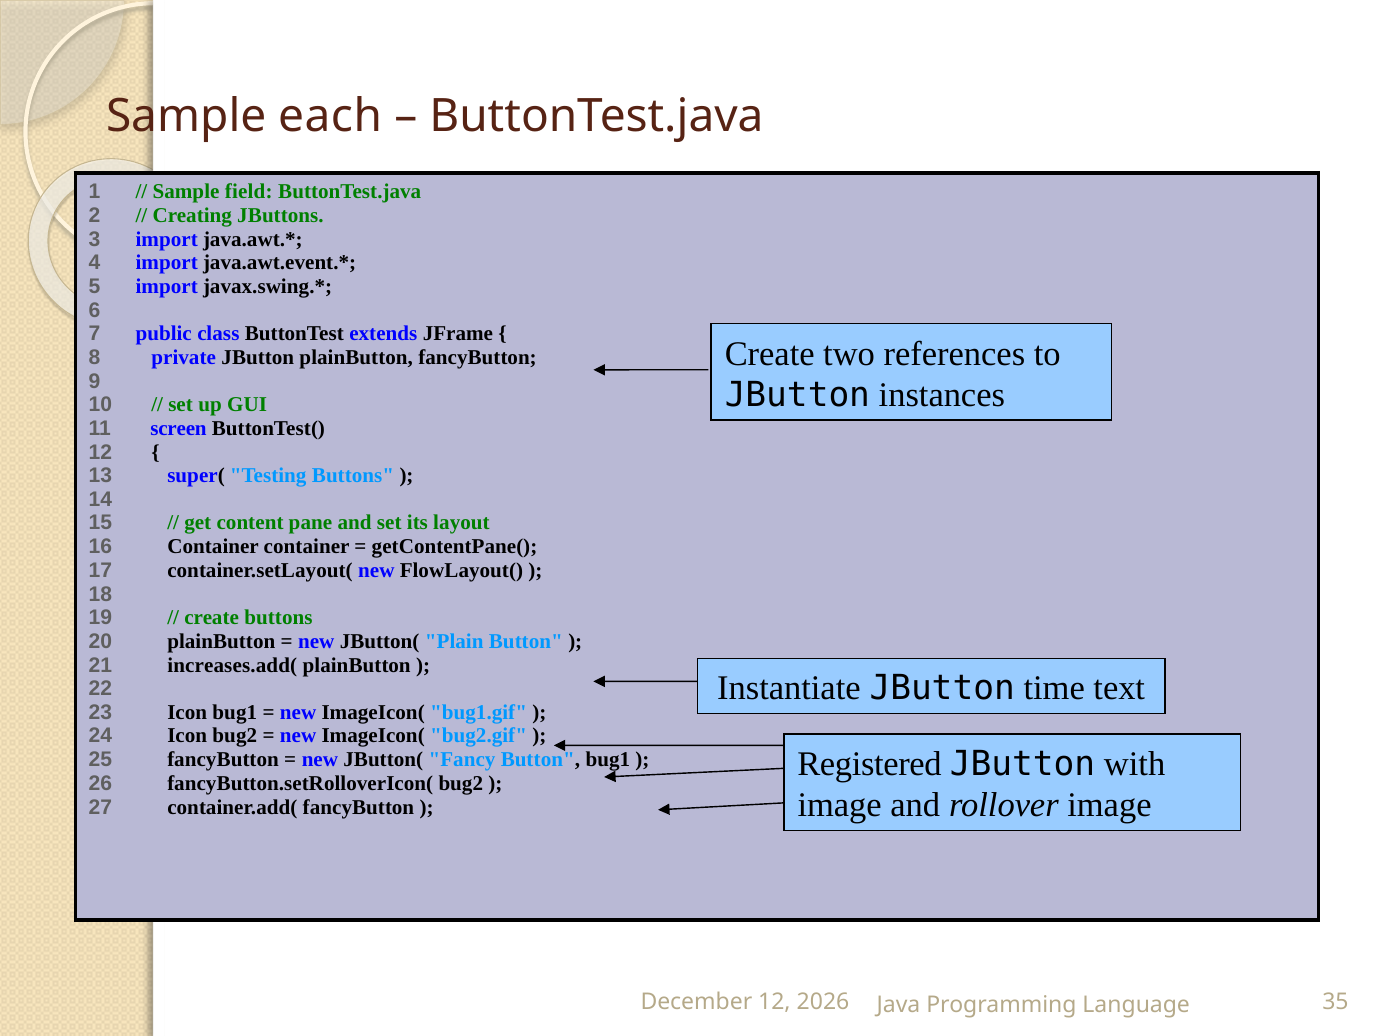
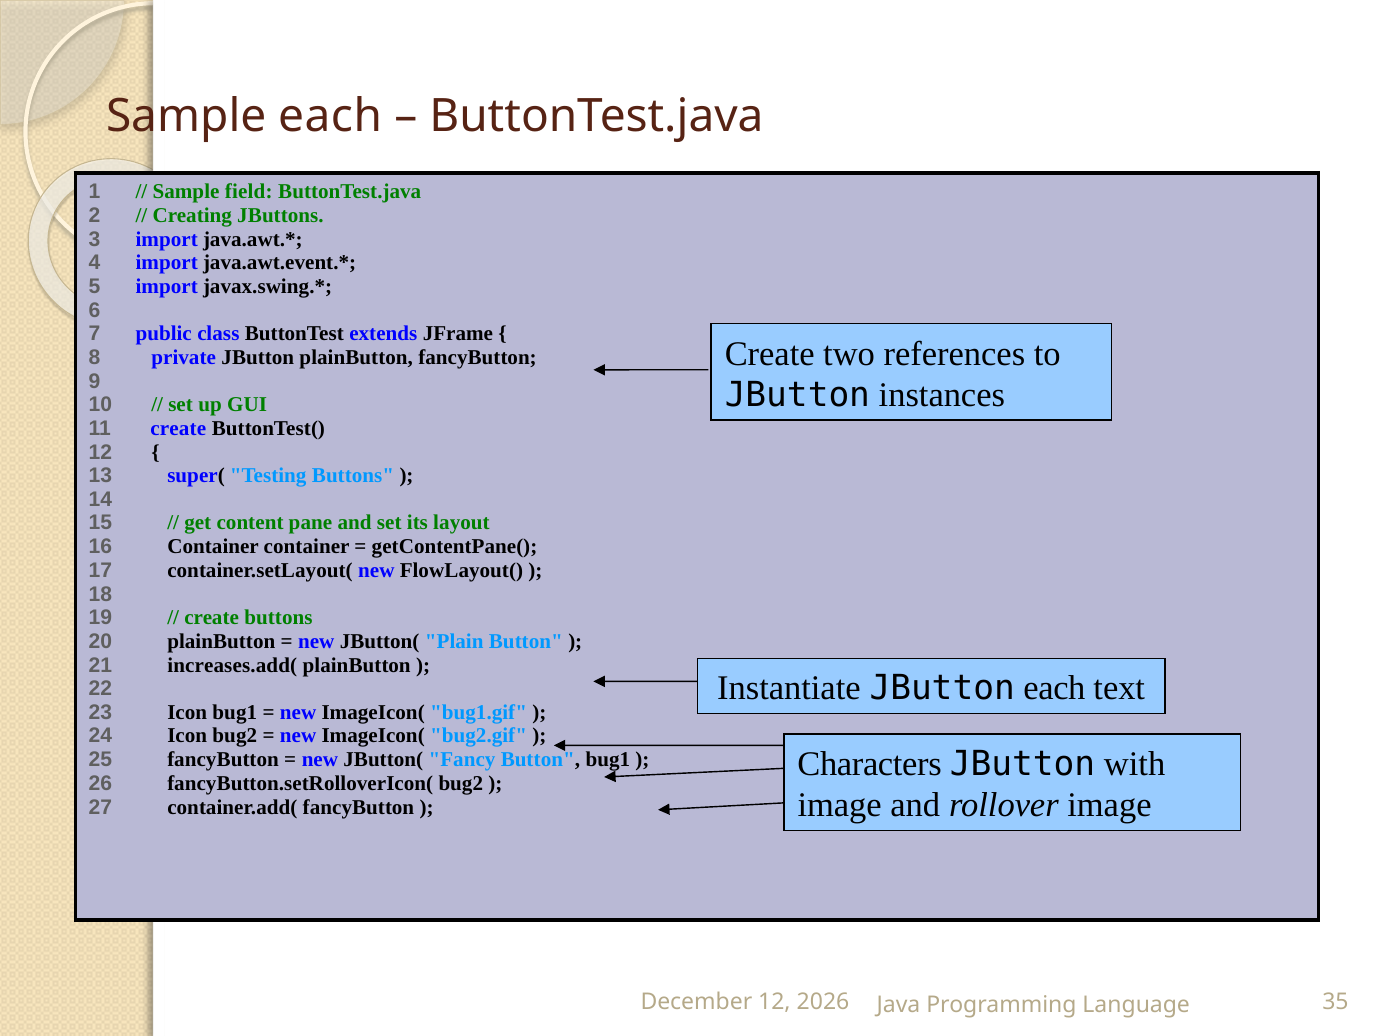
11 screen: screen -> create
JButton time: time -> each
Registered: Registered -> Characters
